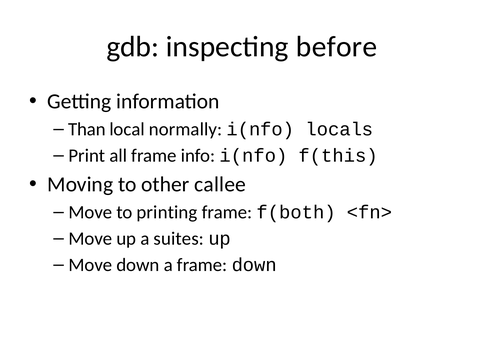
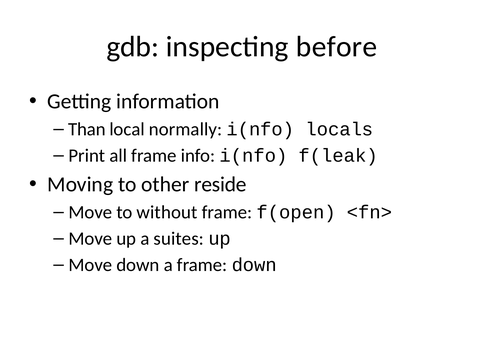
f(this: f(this -> f(leak
callee: callee -> reside
printing: printing -> without
f(both: f(both -> f(open
